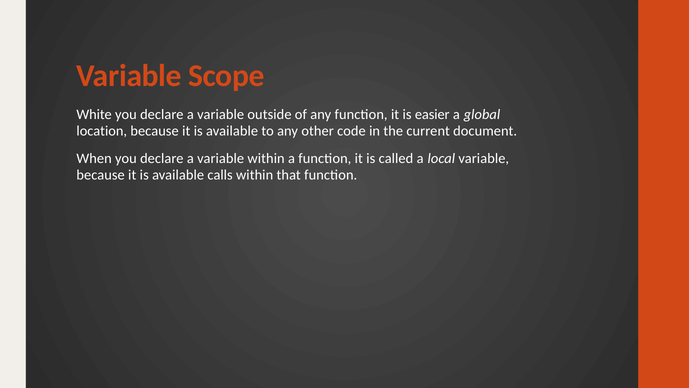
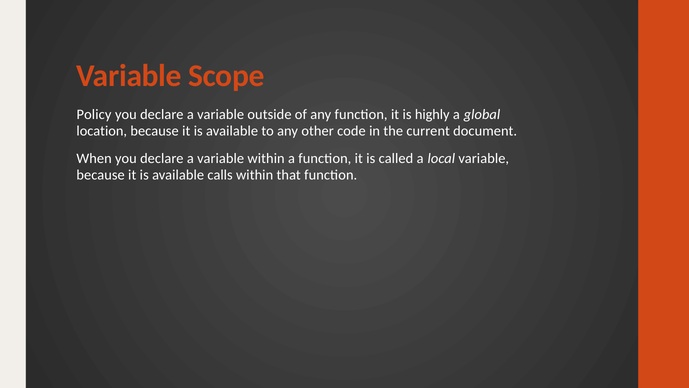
White: White -> Policy
easier: easier -> highly
